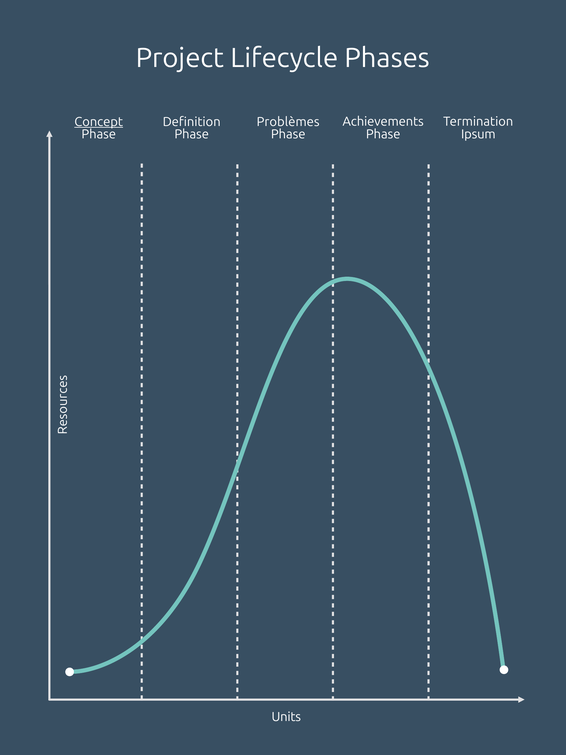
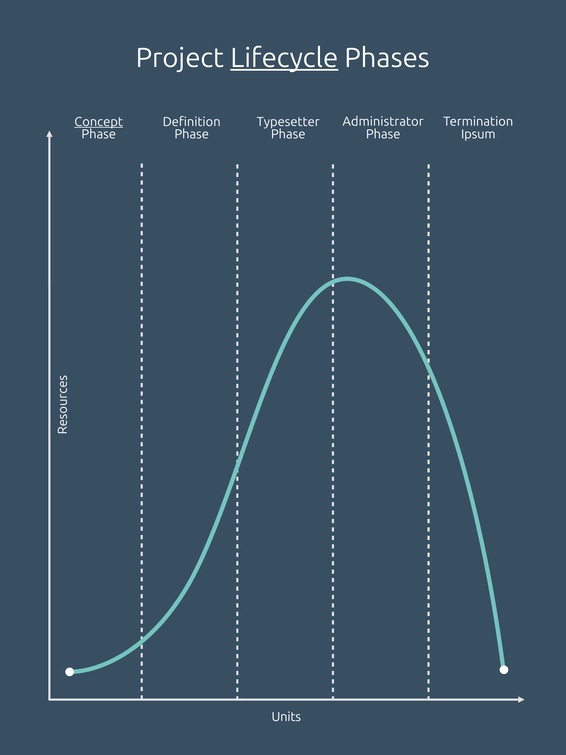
Lifecycle underline: none -> present
Problèmes: Problèmes -> Typesetter
Achievements: Achievements -> Administrator
